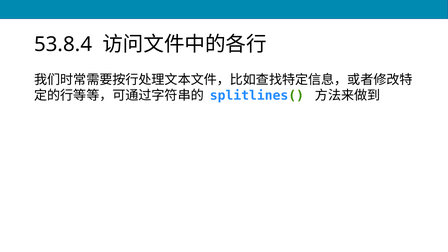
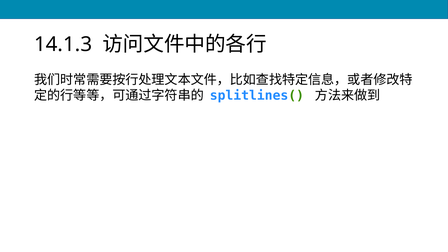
53.8.4: 53.8.4 -> 14.1.3
